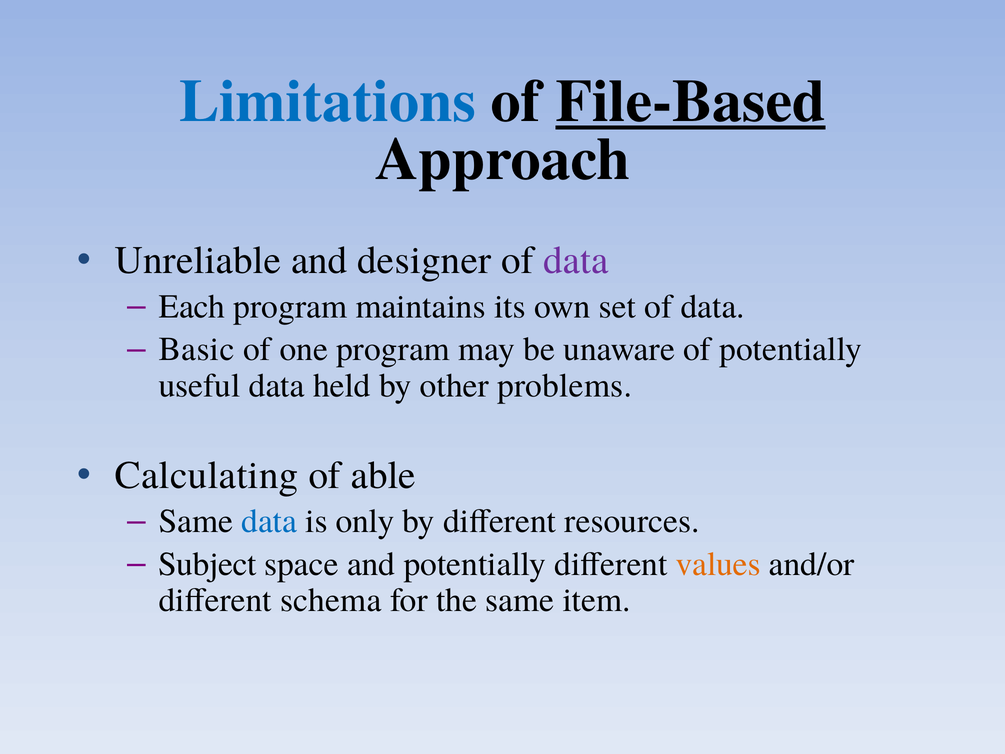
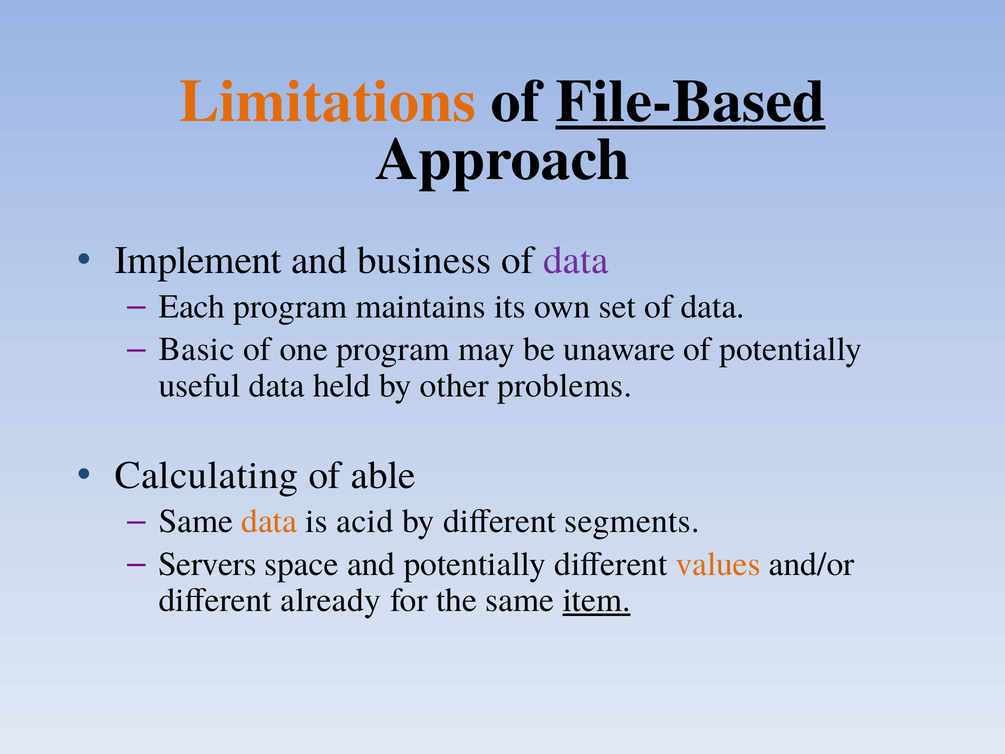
Limitations colour: blue -> orange
Unreliable: Unreliable -> Implement
designer: designer -> business
data at (269, 521) colour: blue -> orange
only: only -> acid
resources: resources -> segments
Subject: Subject -> Servers
schema: schema -> already
item underline: none -> present
